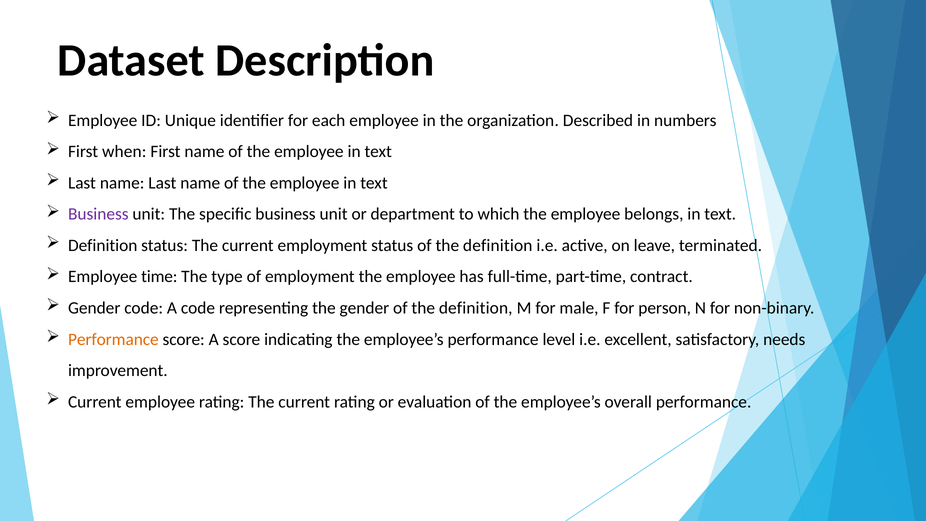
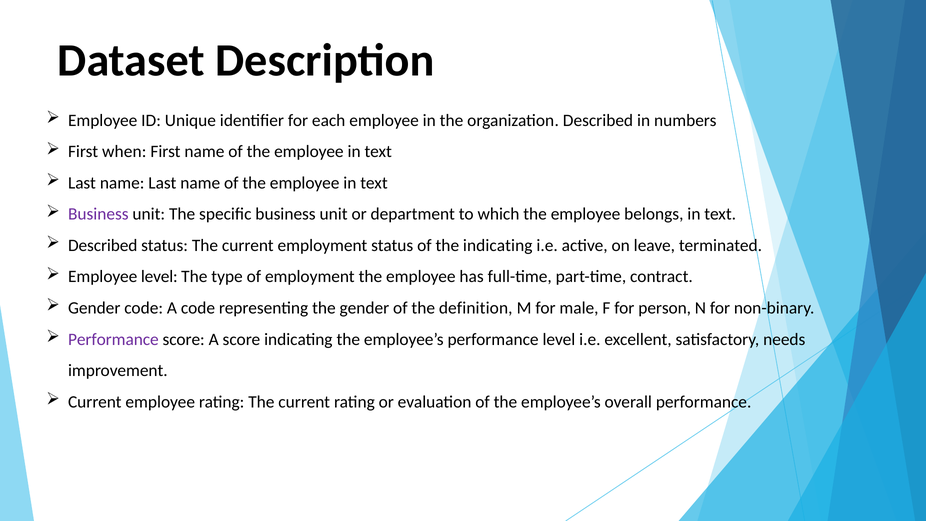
Definition at (103, 245): Definition -> Described
status of the definition: definition -> indicating
Employee time: time -> level
Performance at (113, 339) colour: orange -> purple
